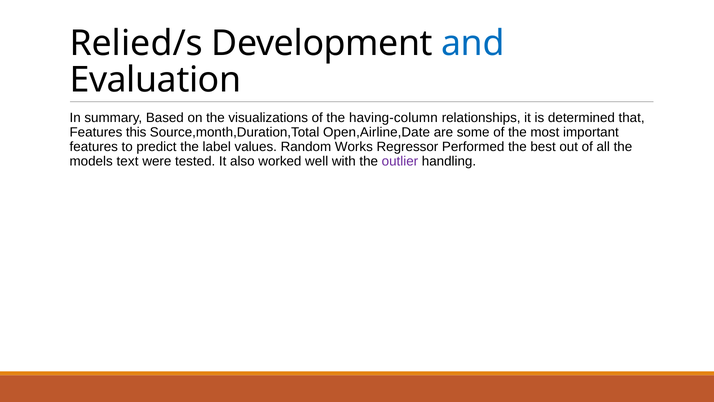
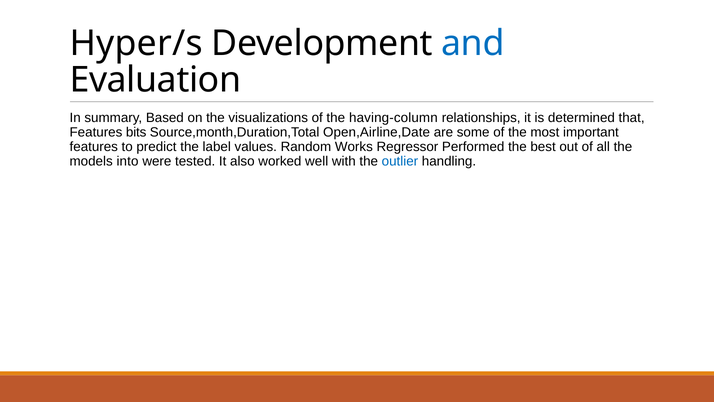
Relied/s: Relied/s -> Hyper/s
this: this -> bits
text: text -> into
outlier colour: purple -> blue
